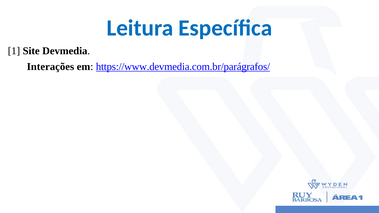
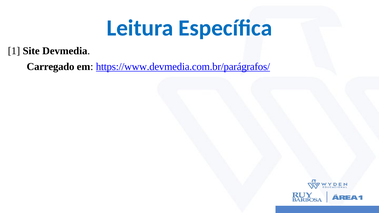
Interações: Interações -> Carregado
